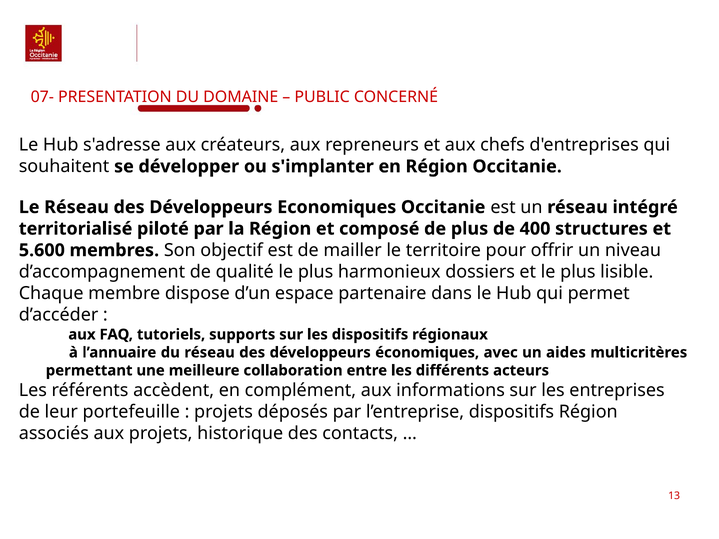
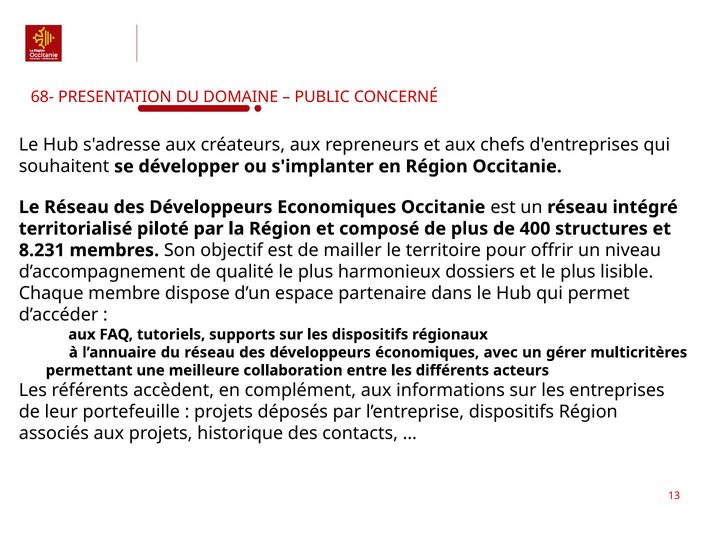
07-: 07- -> 68-
5.600: 5.600 -> 8.231
aides: aides -> gérer
